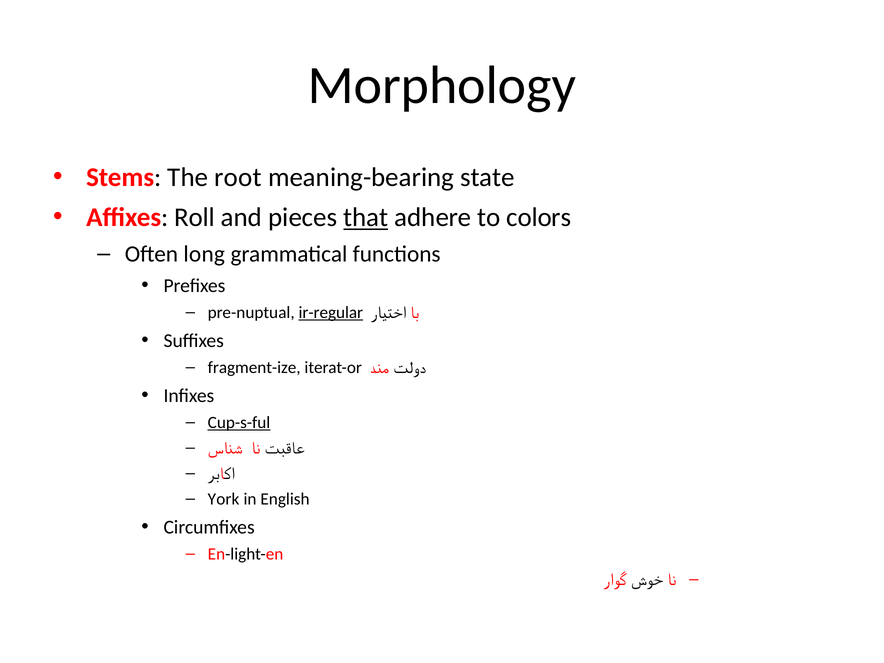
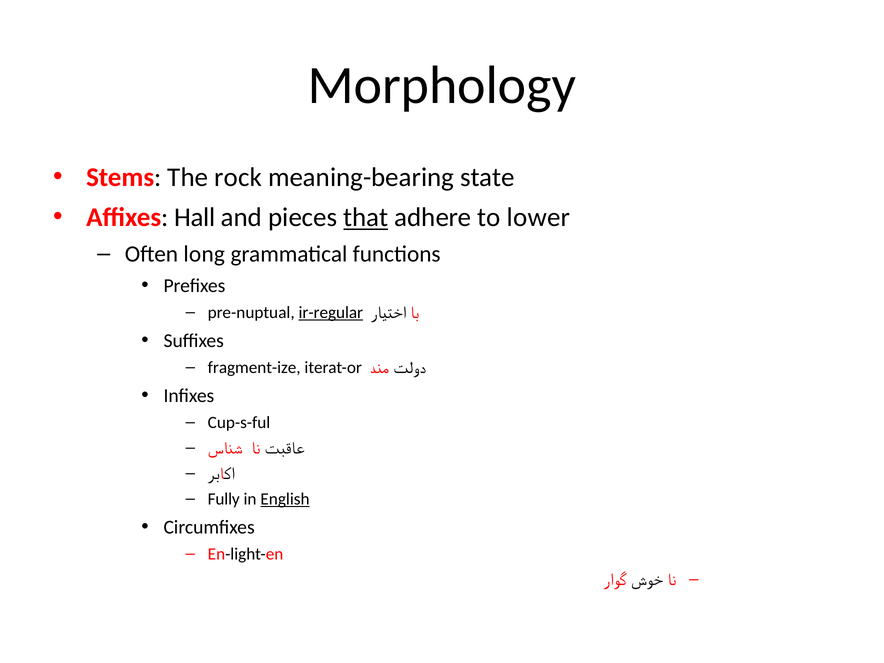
root: root -> rock
Roll: Roll -> Hall
colors: colors -> lower
Cup-s-ful underline: present -> none
York: York -> Fully
English underline: none -> present
